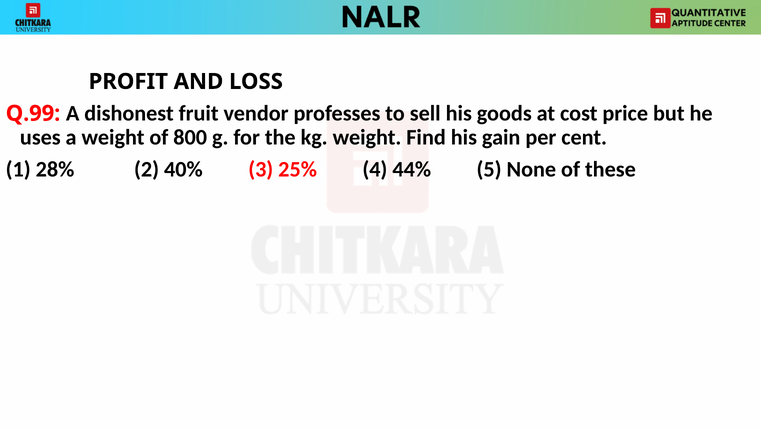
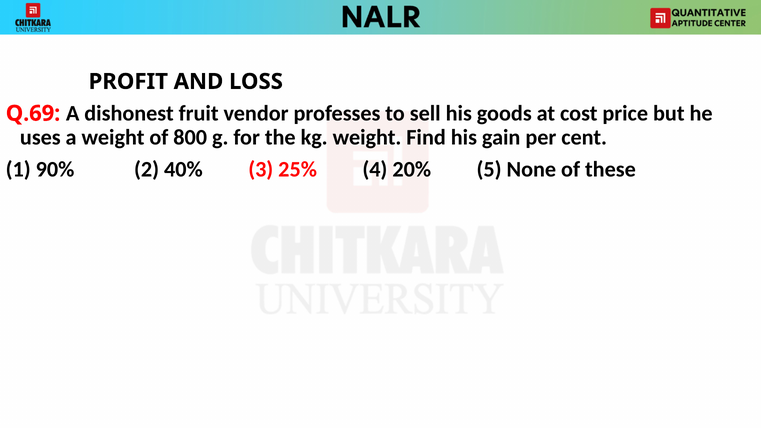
Q.99: Q.99 -> Q.69
28%: 28% -> 90%
44%: 44% -> 20%
